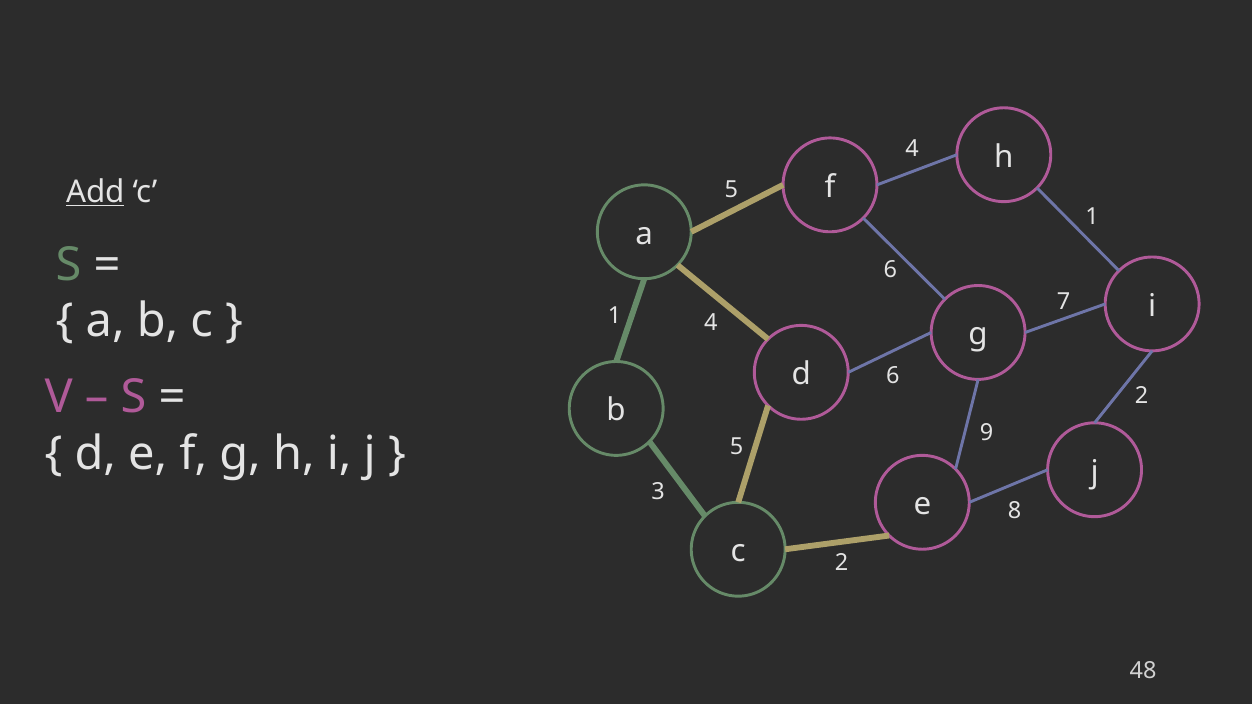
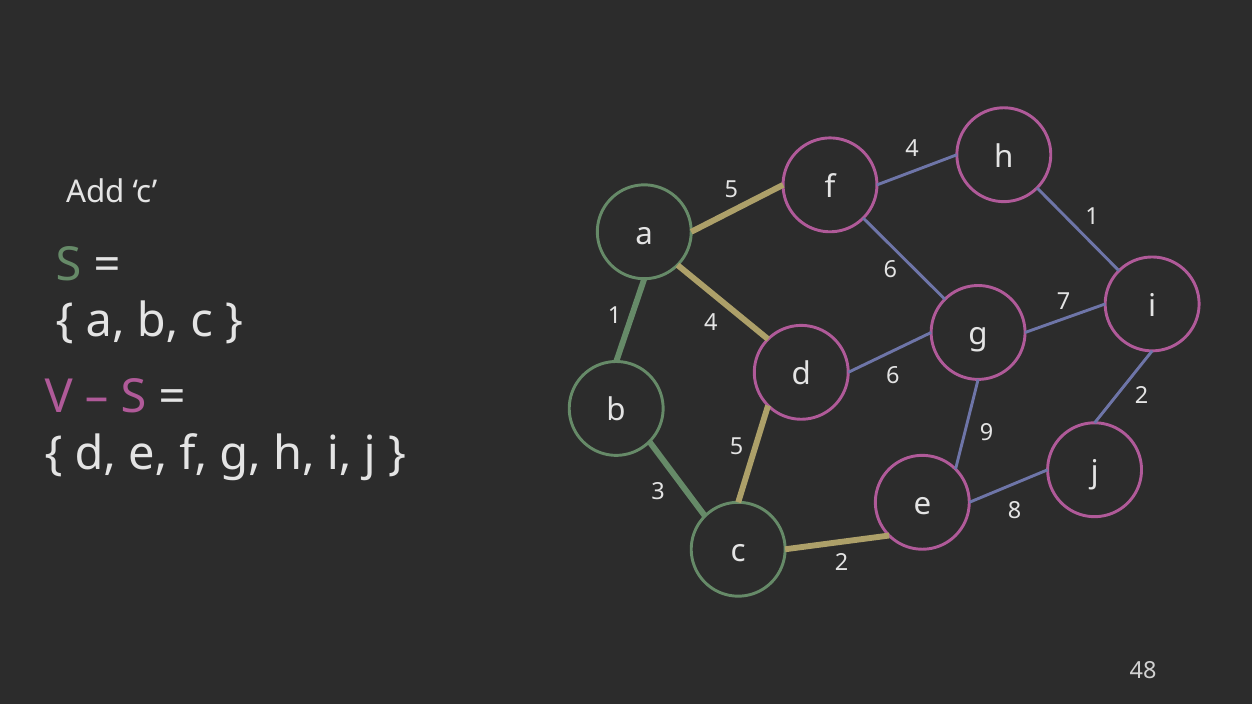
Add underline: present -> none
